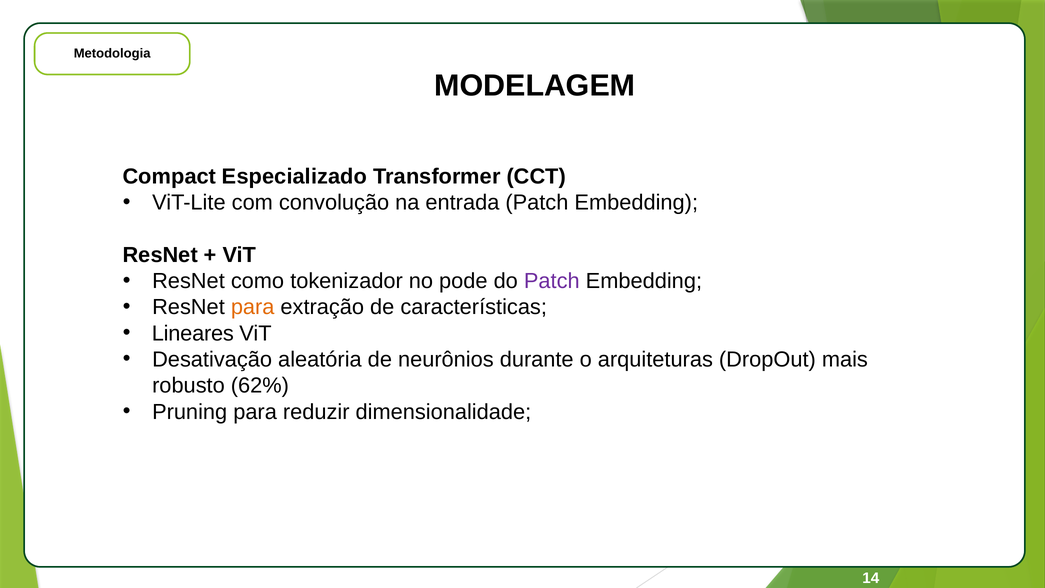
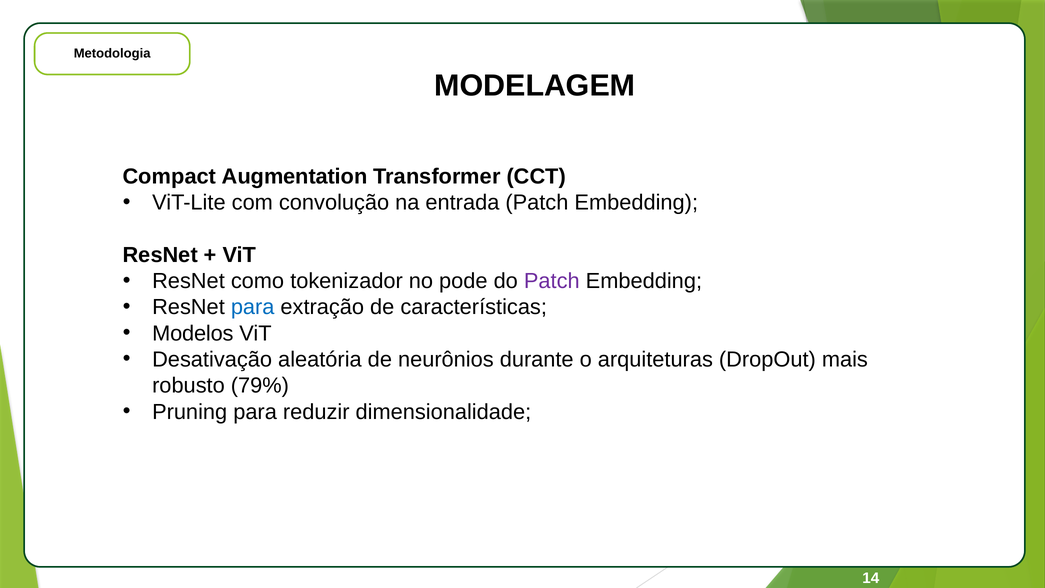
Especializado: Especializado -> Augmentation
para at (253, 307) colour: orange -> blue
Lineares: Lineares -> Modelos
62%: 62% -> 79%
